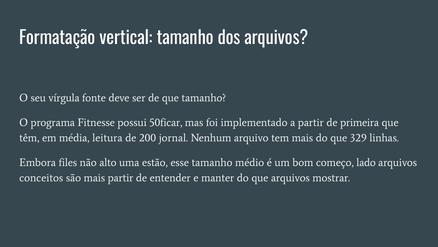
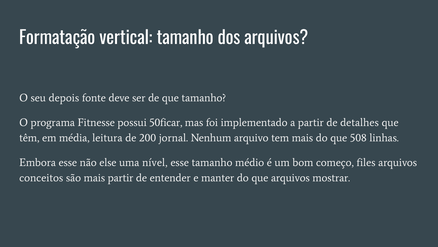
vírgula: vírgula -> depois
primeira: primeira -> detalhes
329: 329 -> 508
Embora files: files -> esse
alto: alto -> else
estão: estão -> nível
lado: lado -> files
